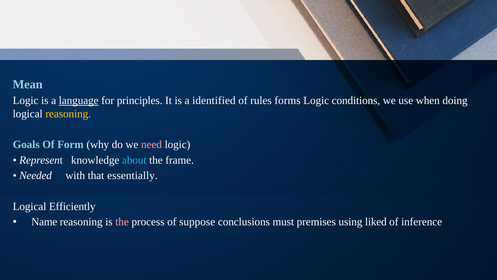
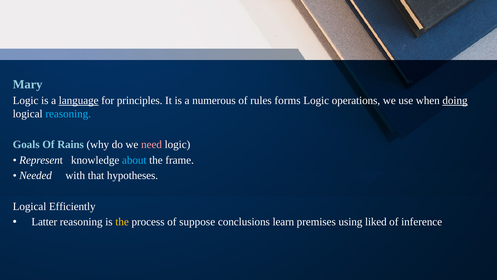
Mean: Mean -> Mary
identified: identified -> numerous
conditions: conditions -> operations
doing underline: none -> present
reasoning at (68, 114) colour: yellow -> light blue
Form: Form -> Rains
essentially: essentially -> hypotheses
Name: Name -> Latter
the at (122, 222) colour: pink -> yellow
must: must -> learn
